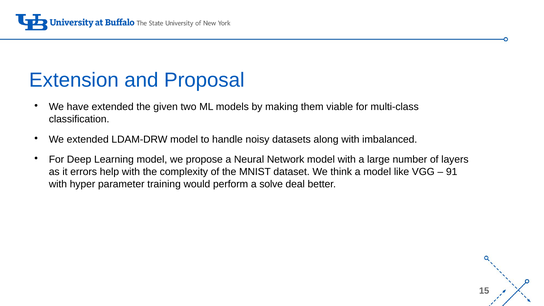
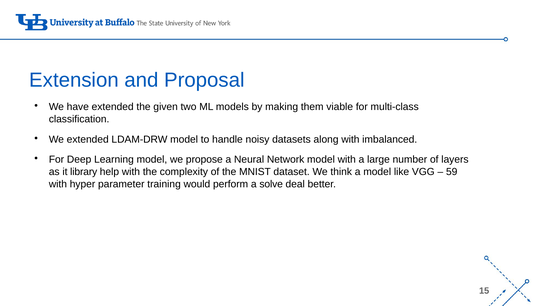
errors: errors -> library
91: 91 -> 59
